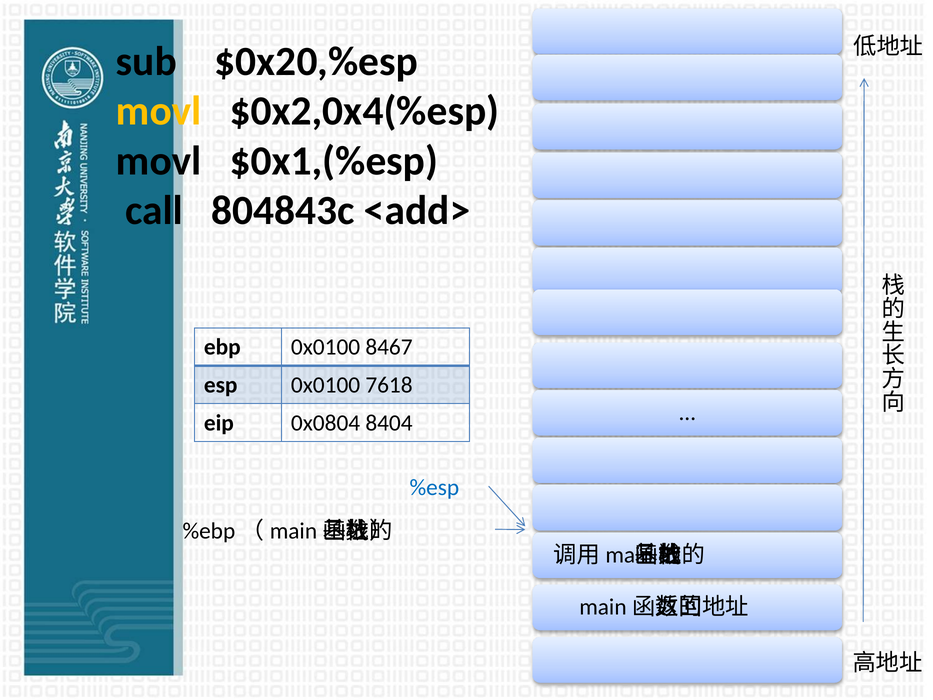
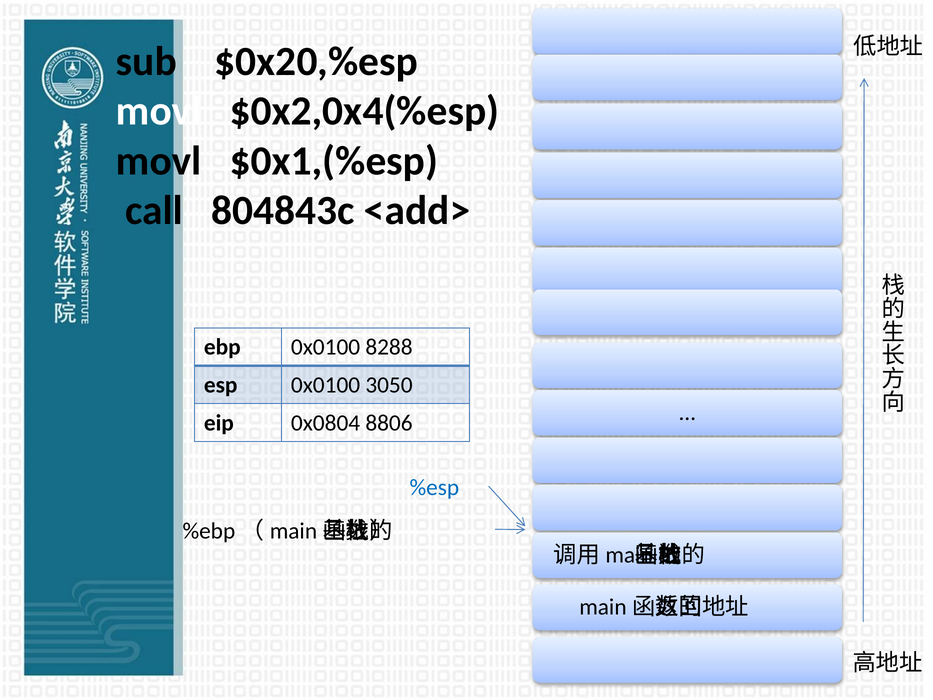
movl at (159, 111) colour: yellow -> white
8467: 8467 -> 8288
7618: 7618 -> 3050
8404: 8404 -> 8806
